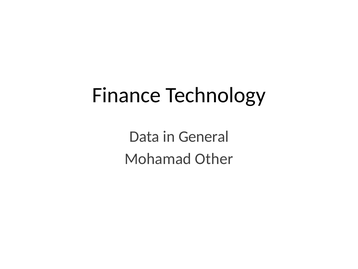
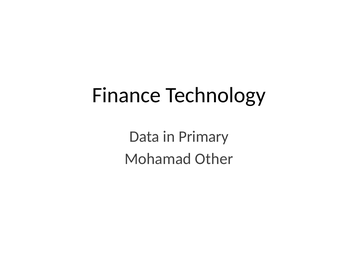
General: General -> Primary
